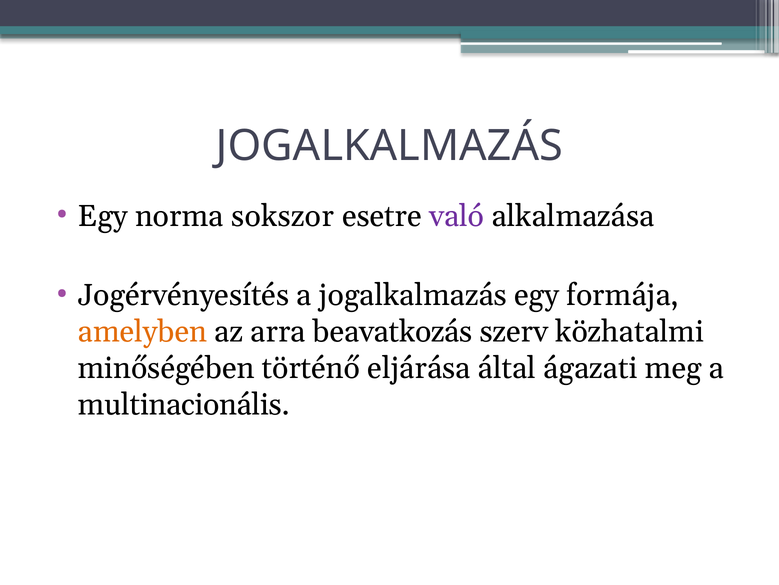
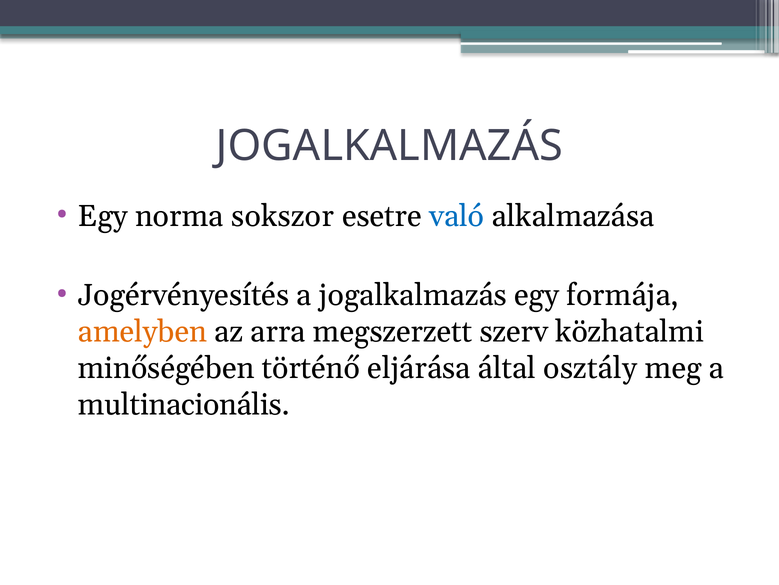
való colour: purple -> blue
beavatkozás: beavatkozás -> megszerzett
ágazati: ágazati -> osztály
